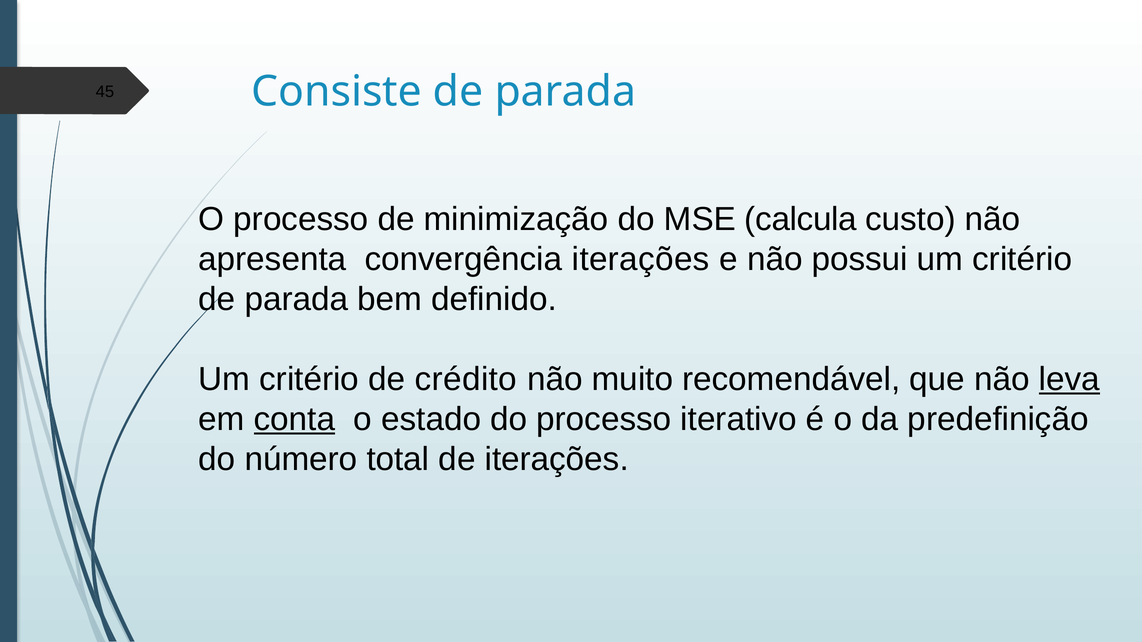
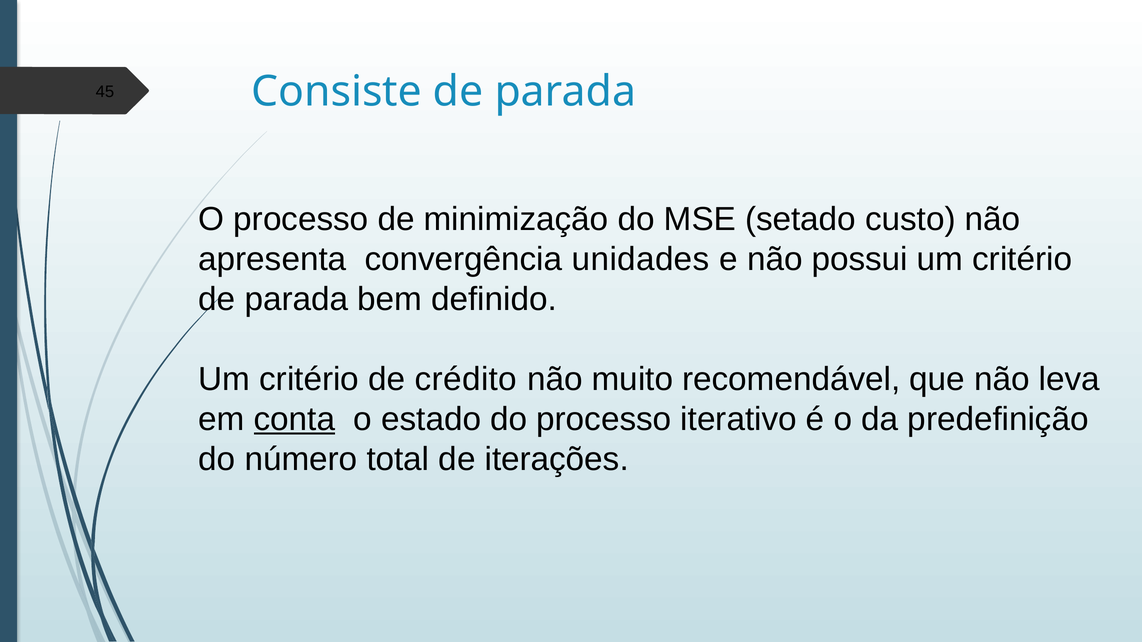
calcula: calcula -> setado
convergência iterações: iterações -> unidades
leva underline: present -> none
